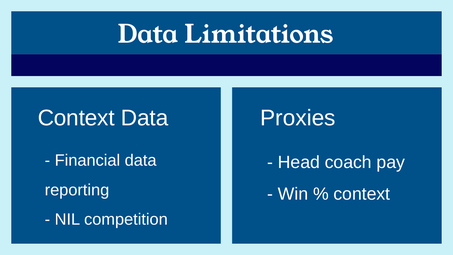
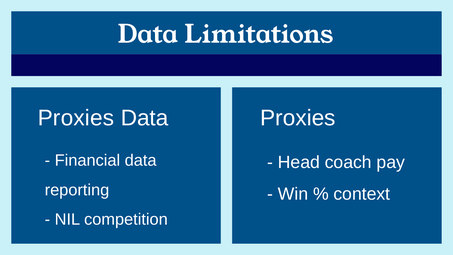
Context at (76, 118): Context -> Proxies
